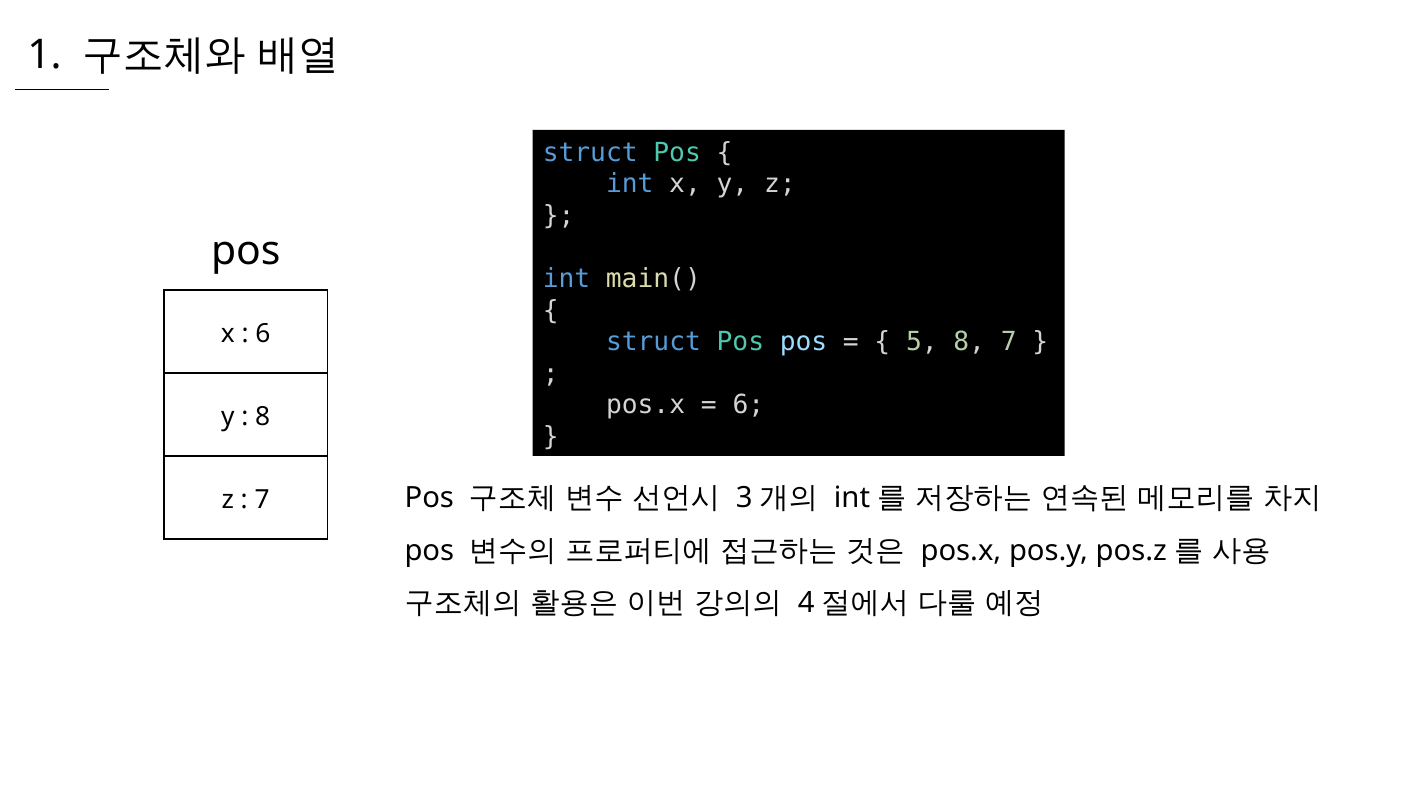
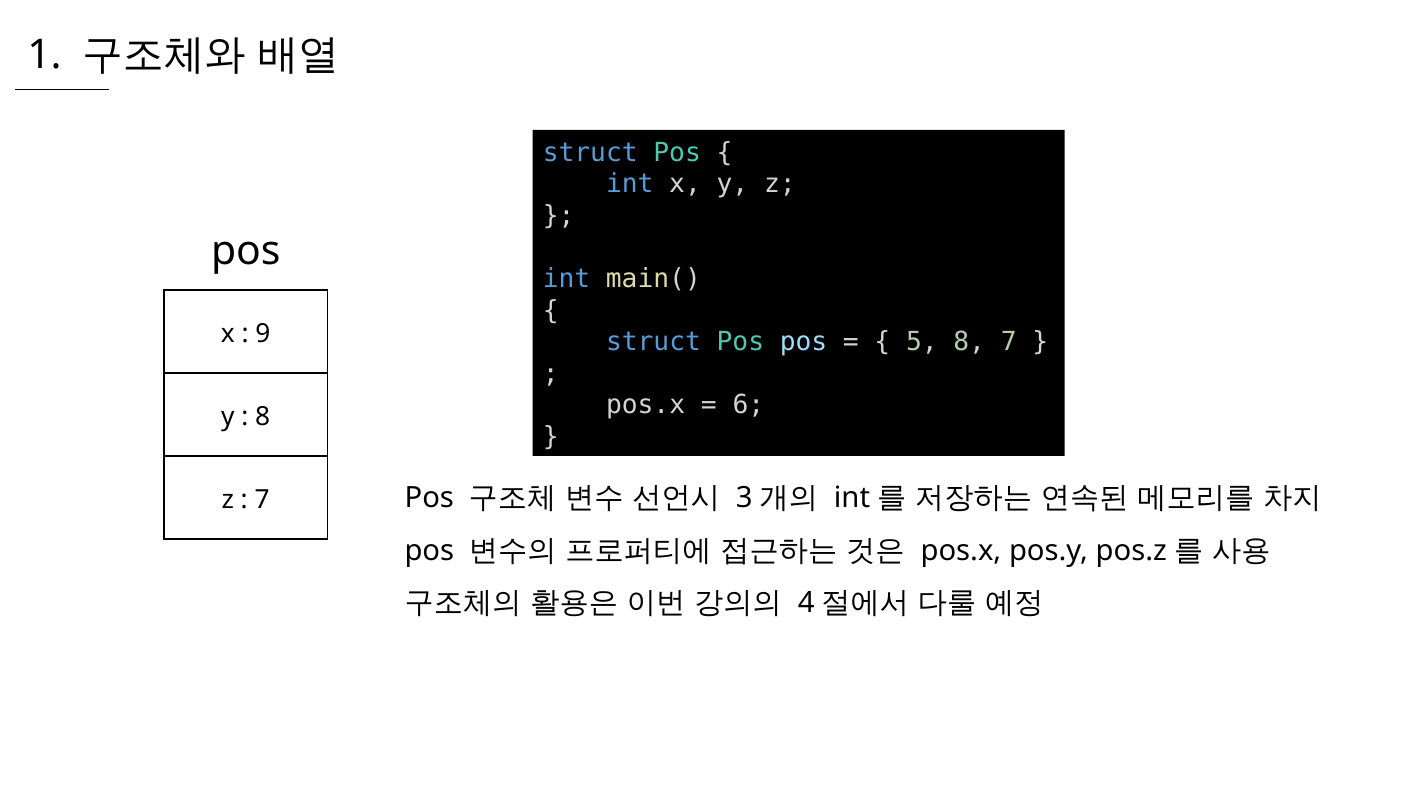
6 at (263, 333): 6 -> 9
